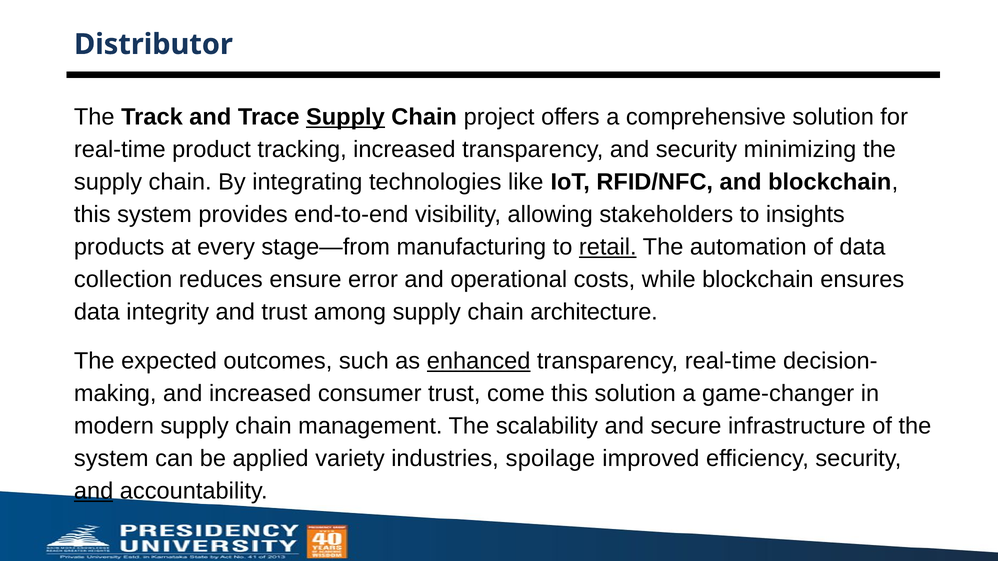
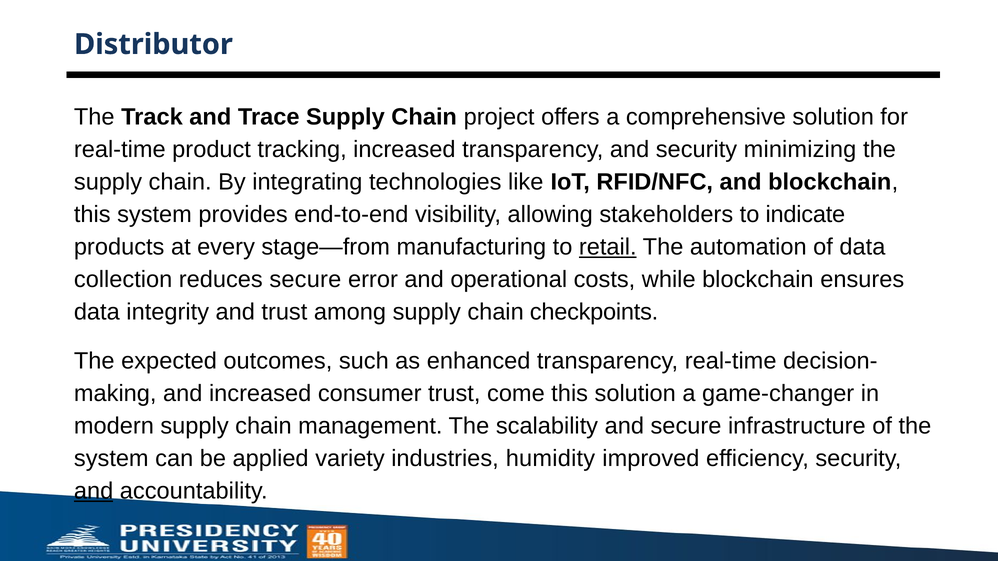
Supply at (345, 117) underline: present -> none
insights: insights -> indicate
reduces ensure: ensure -> secure
architecture: architecture -> checkpoints
enhanced underline: present -> none
spoilage: spoilage -> humidity
